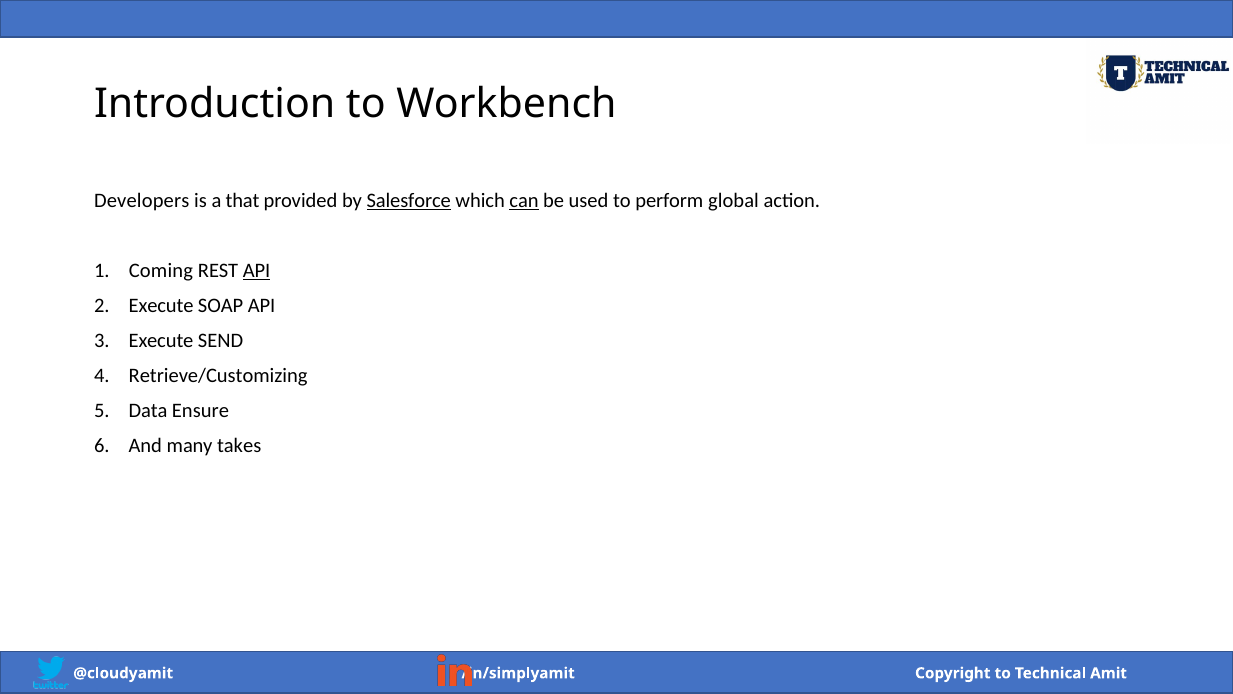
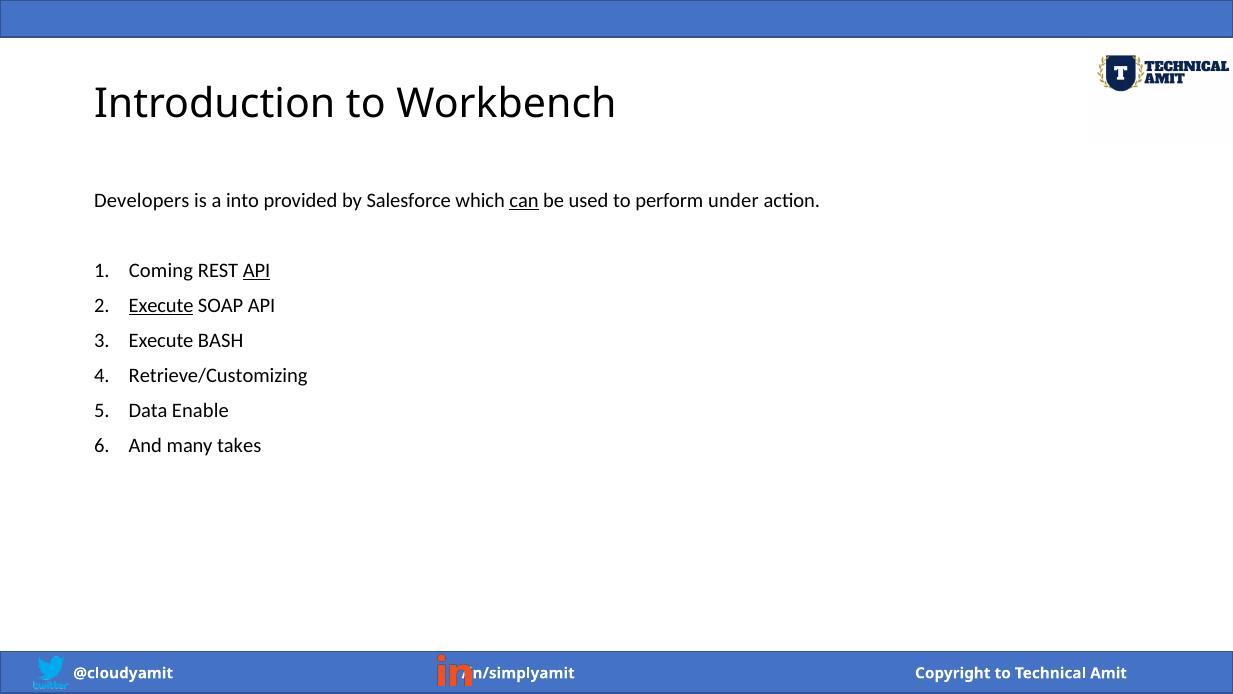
that: that -> into
Salesforce underline: present -> none
global: global -> under
Execute at (161, 305) underline: none -> present
SEND: SEND -> BASH
Ensure: Ensure -> Enable
